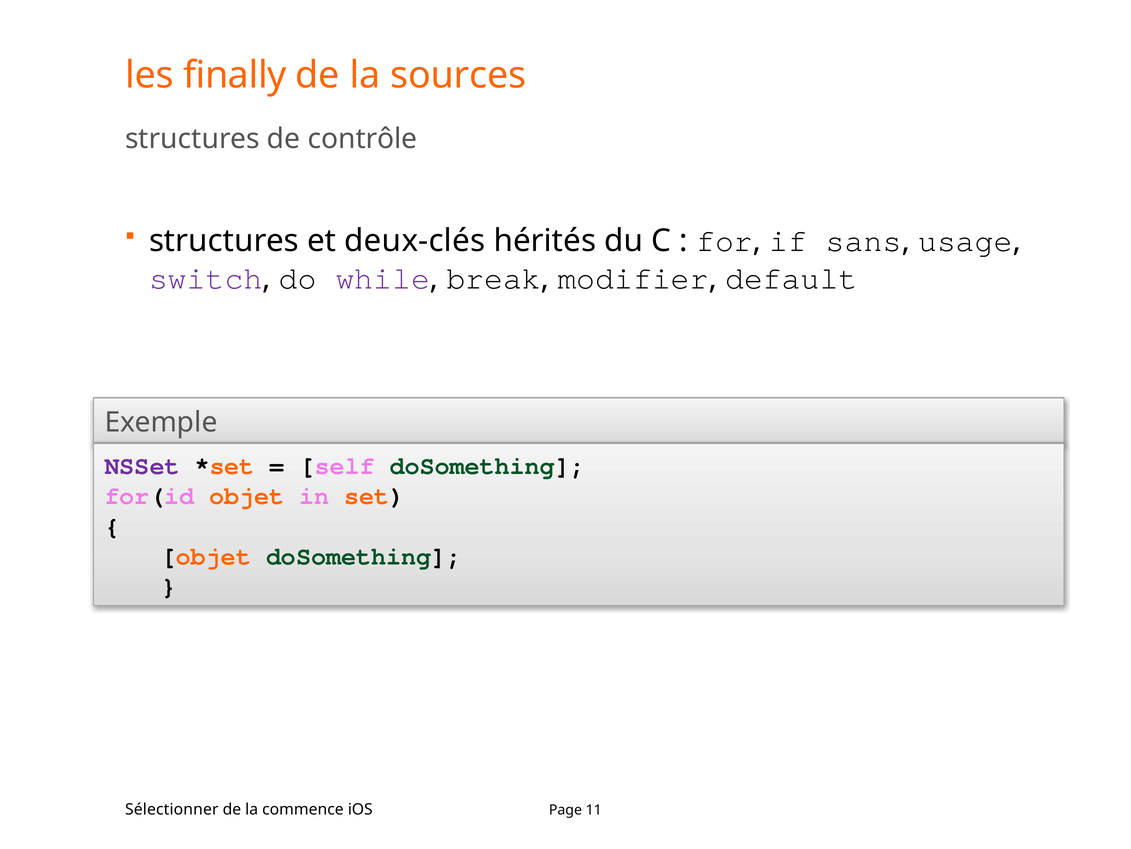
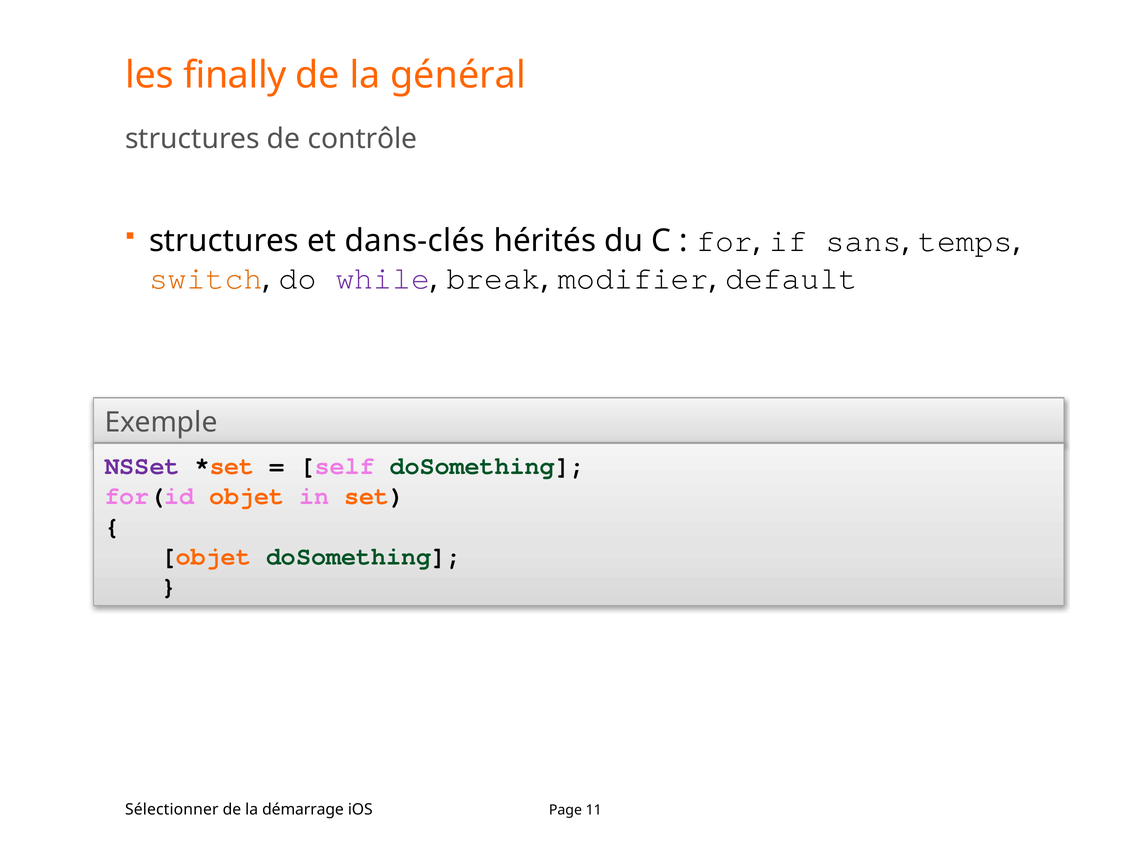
sources: sources -> général
deux-clés: deux-clés -> dans-clés
usage: usage -> temps
switch colour: purple -> orange
commence: commence -> démarrage
